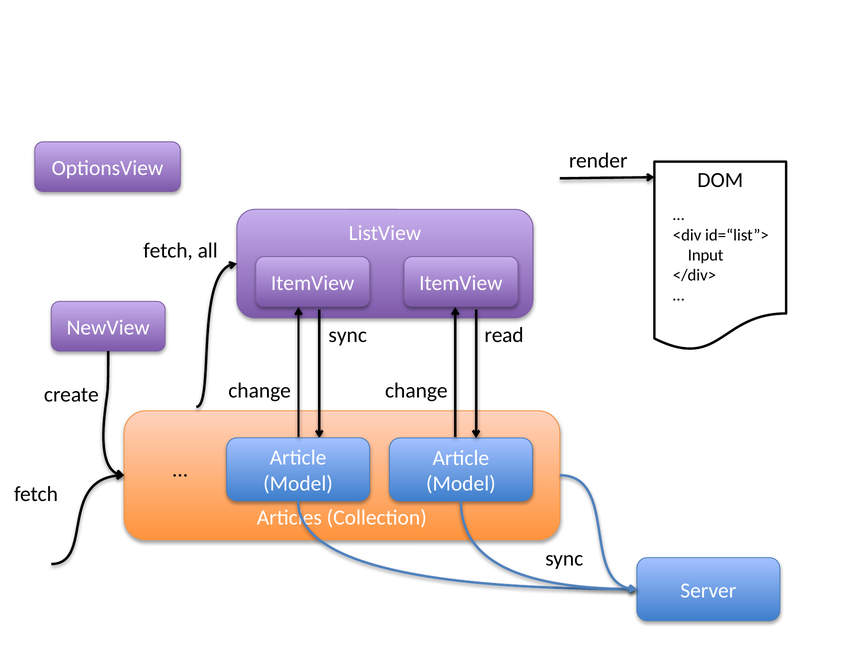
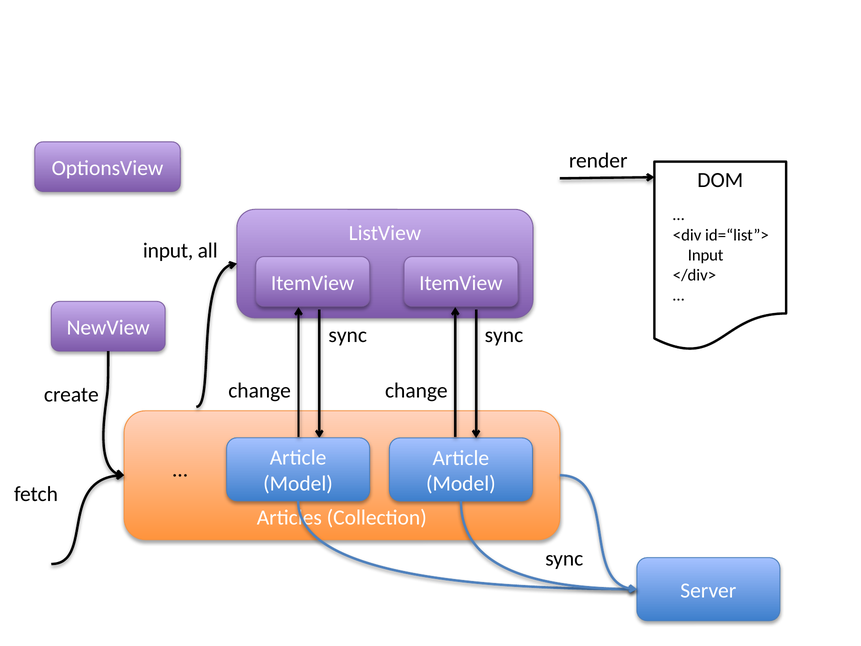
fetch at (168, 251): fetch -> input
read at (504, 335): read -> sync
